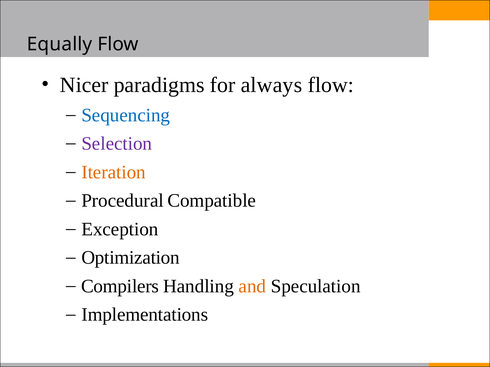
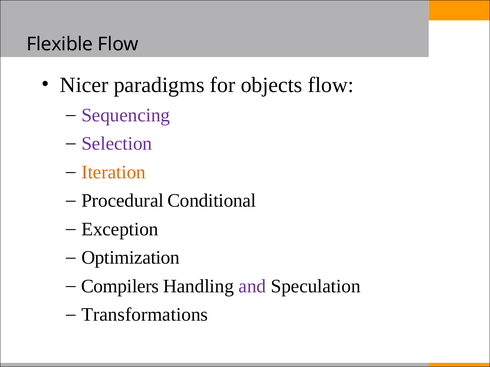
Equally: Equally -> Flexible
always: always -> objects
Sequencing colour: blue -> purple
Compatible: Compatible -> Conditional
and colour: orange -> purple
Implementations: Implementations -> Transformations
